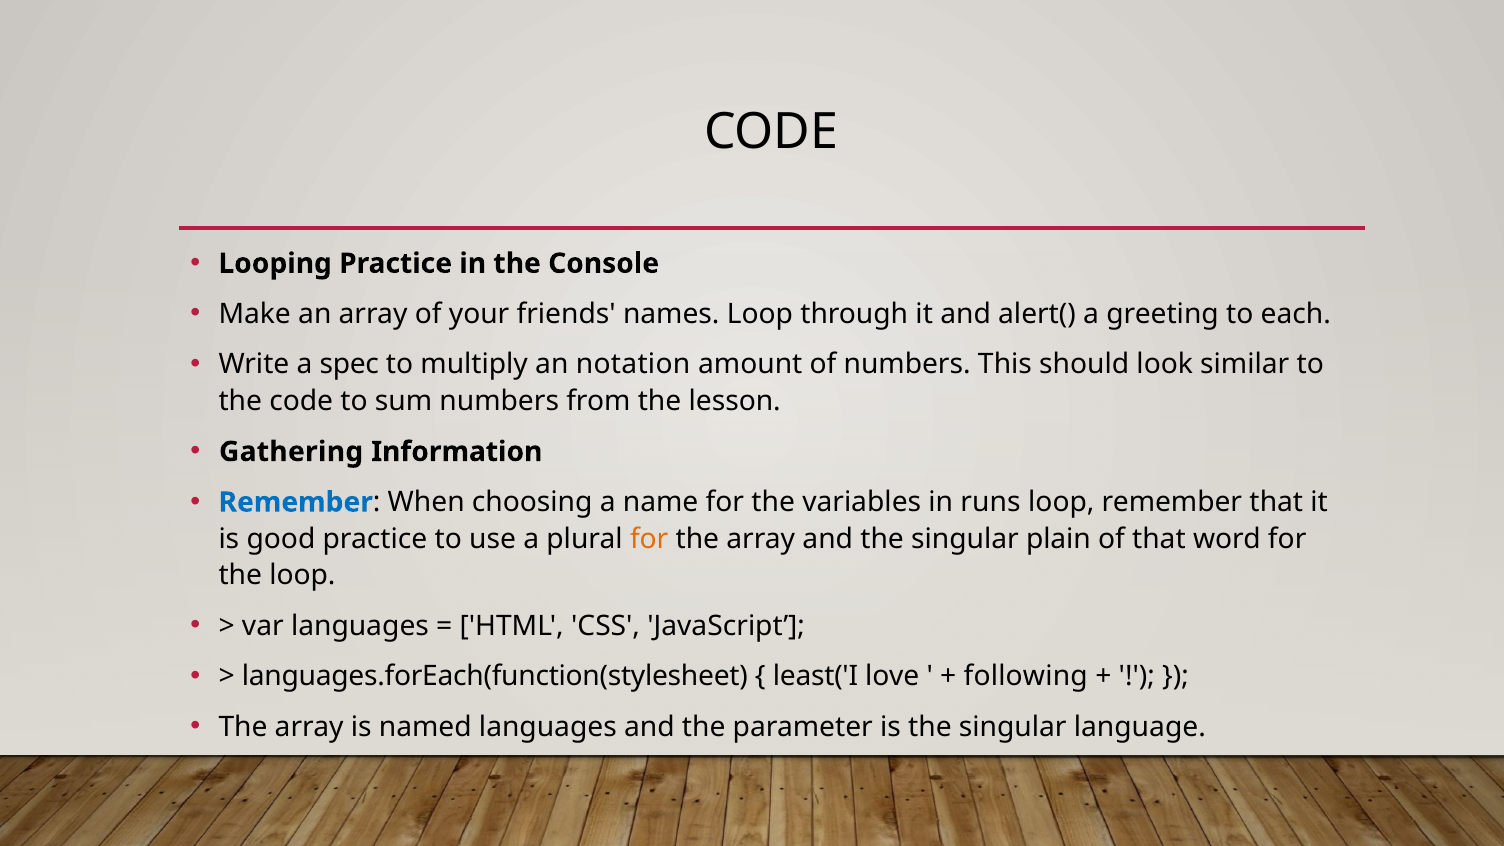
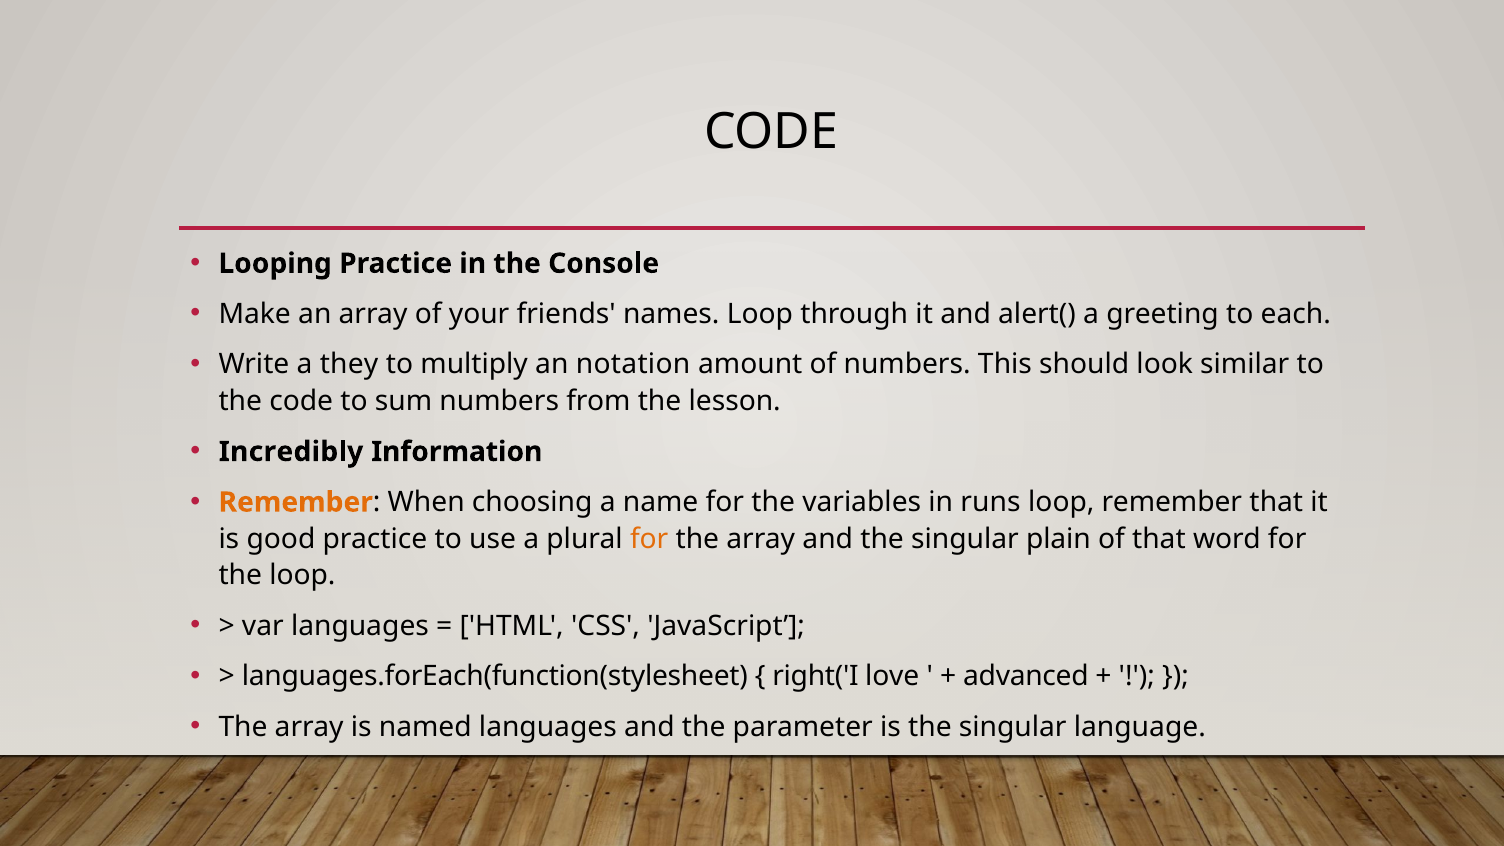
spec: spec -> they
Gathering: Gathering -> Incredibly
Remember at (296, 502) colour: blue -> orange
least('I: least('I -> right('I
following: following -> advanced
